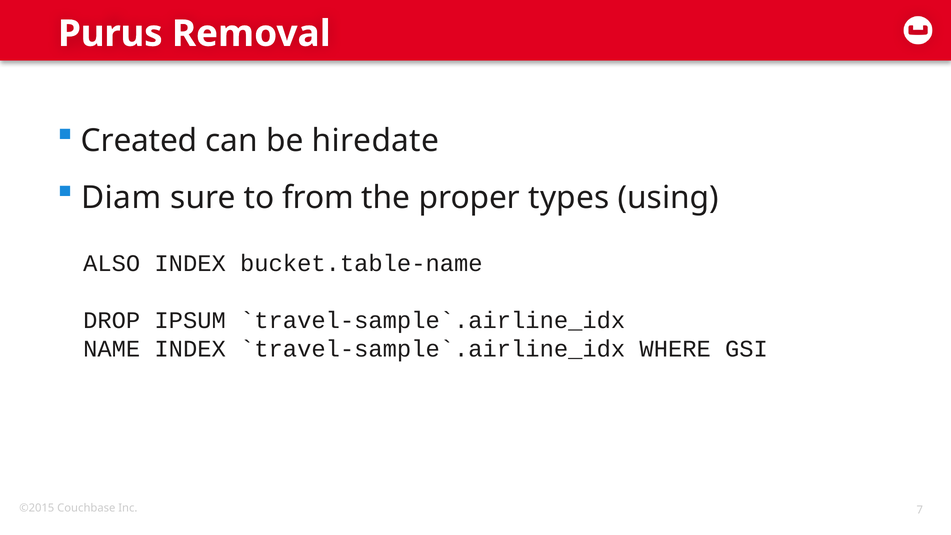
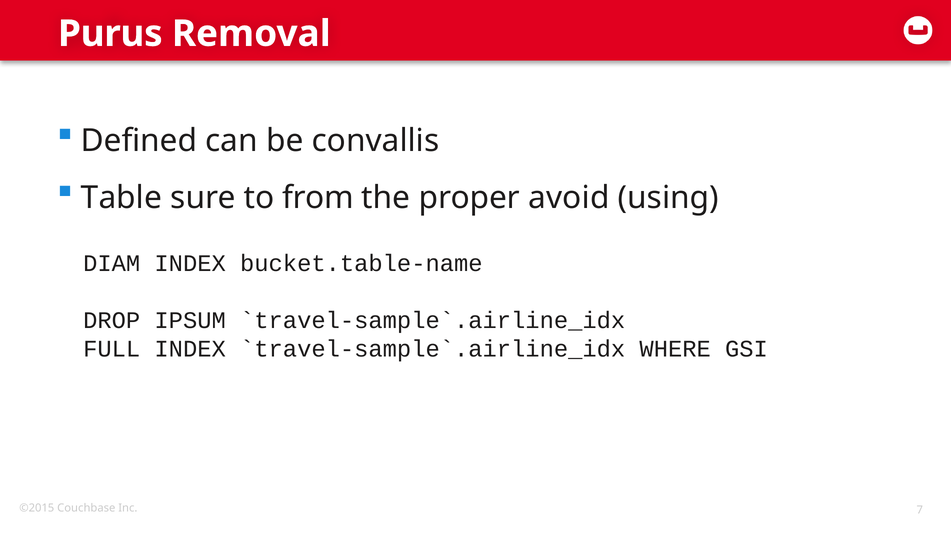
Created: Created -> Defined
hiredate: hiredate -> convallis
Diam: Diam -> Table
types: types -> avoid
ALSO: ALSO -> DIAM
NAME: NAME -> FULL
